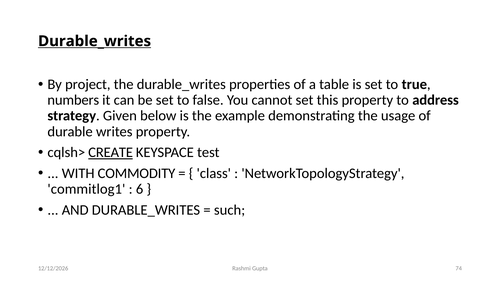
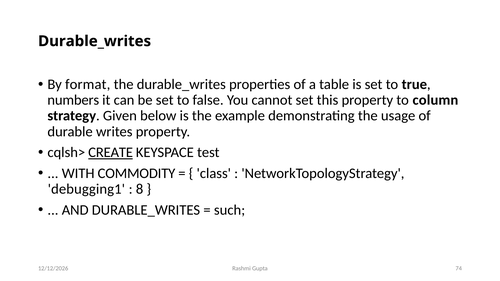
Durable_writes at (95, 41) underline: present -> none
project: project -> format
address: address -> column
commitlog1: commitlog1 -> debugging1
6: 6 -> 8
